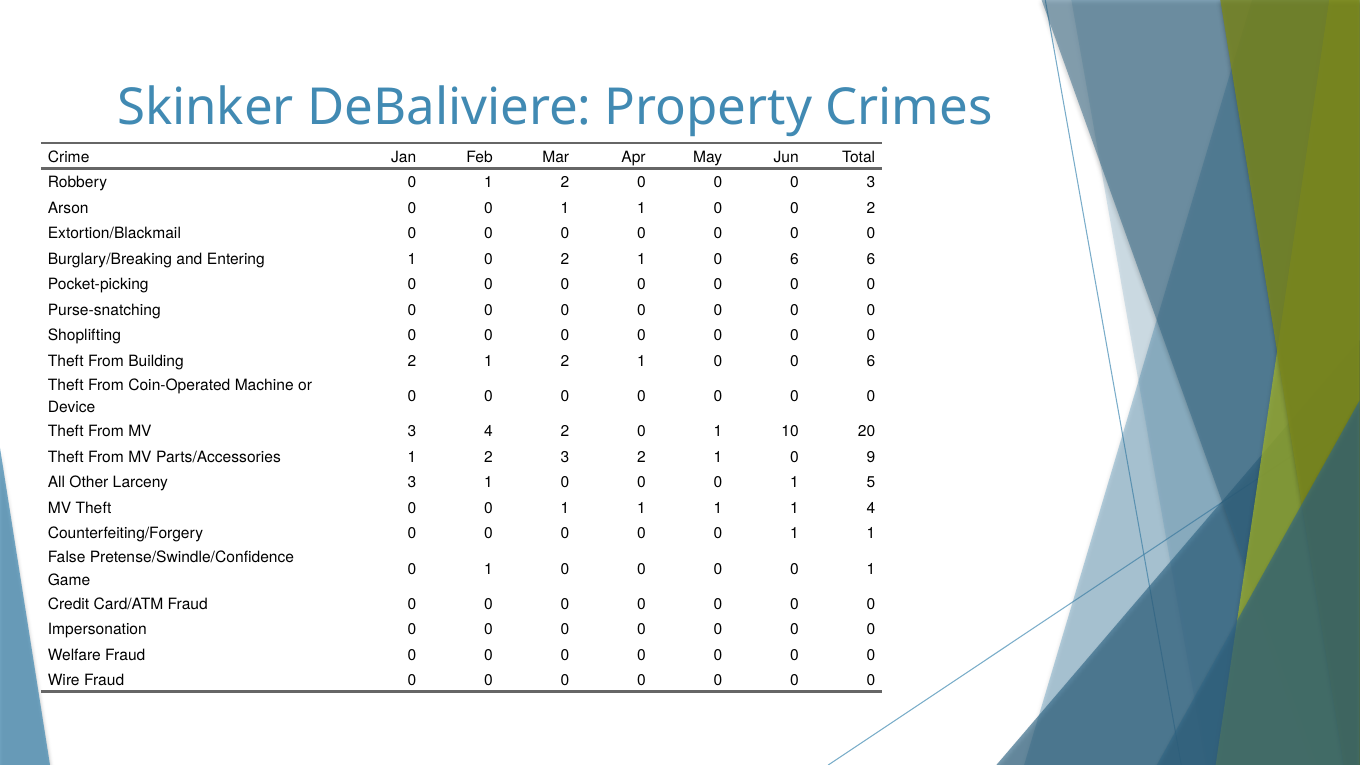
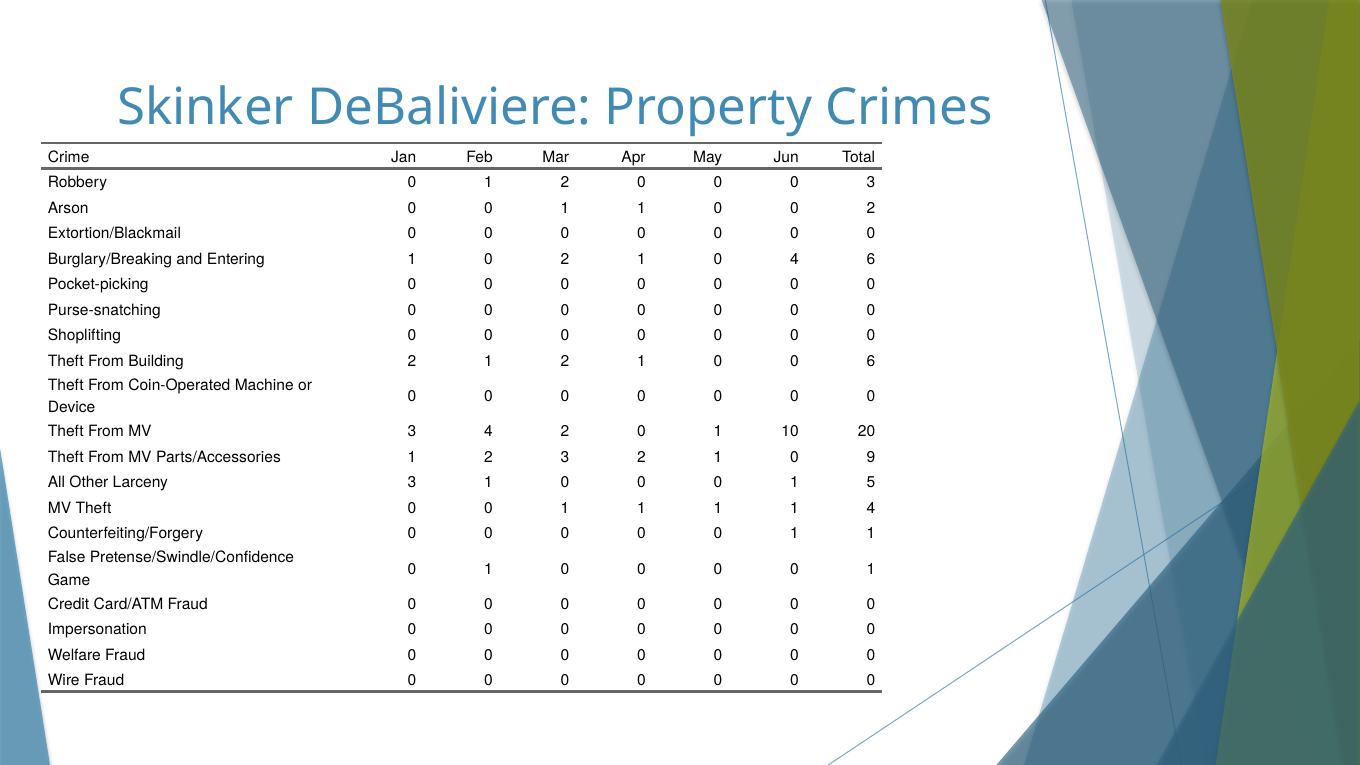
1 0 6: 6 -> 4
